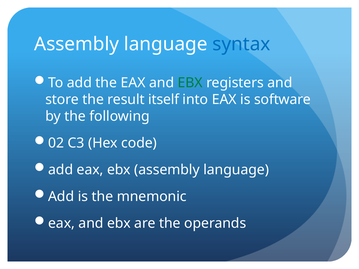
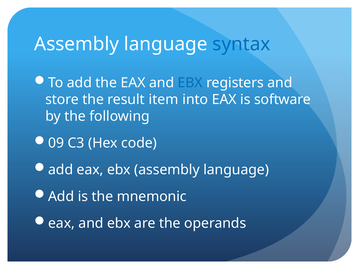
EBX at (190, 83) colour: green -> blue
itself: itself -> item
02: 02 -> 09
